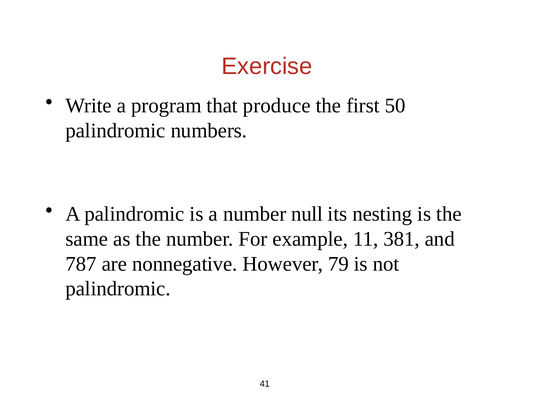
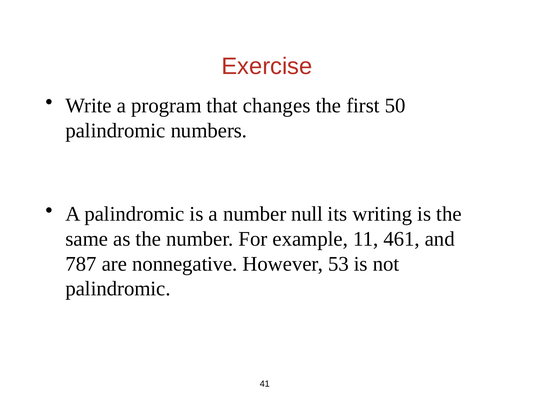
produce: produce -> changes
nesting: nesting -> writing
381: 381 -> 461
79: 79 -> 53
